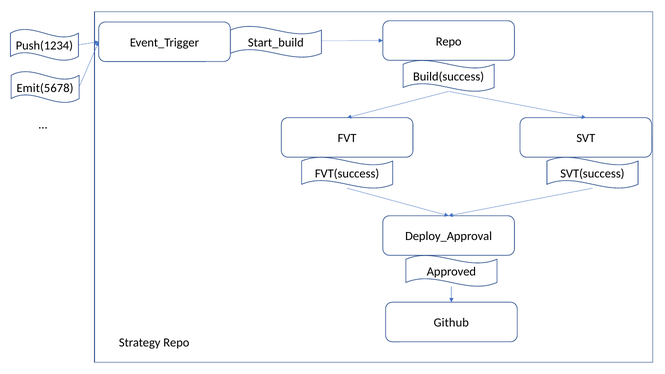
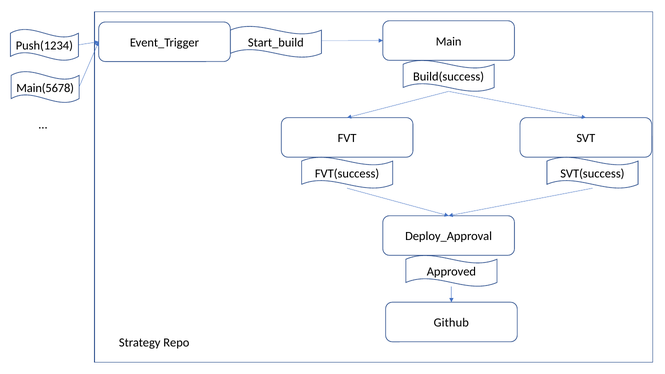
Repo at (449, 41): Repo -> Main
Emit(5678: Emit(5678 -> Main(5678
